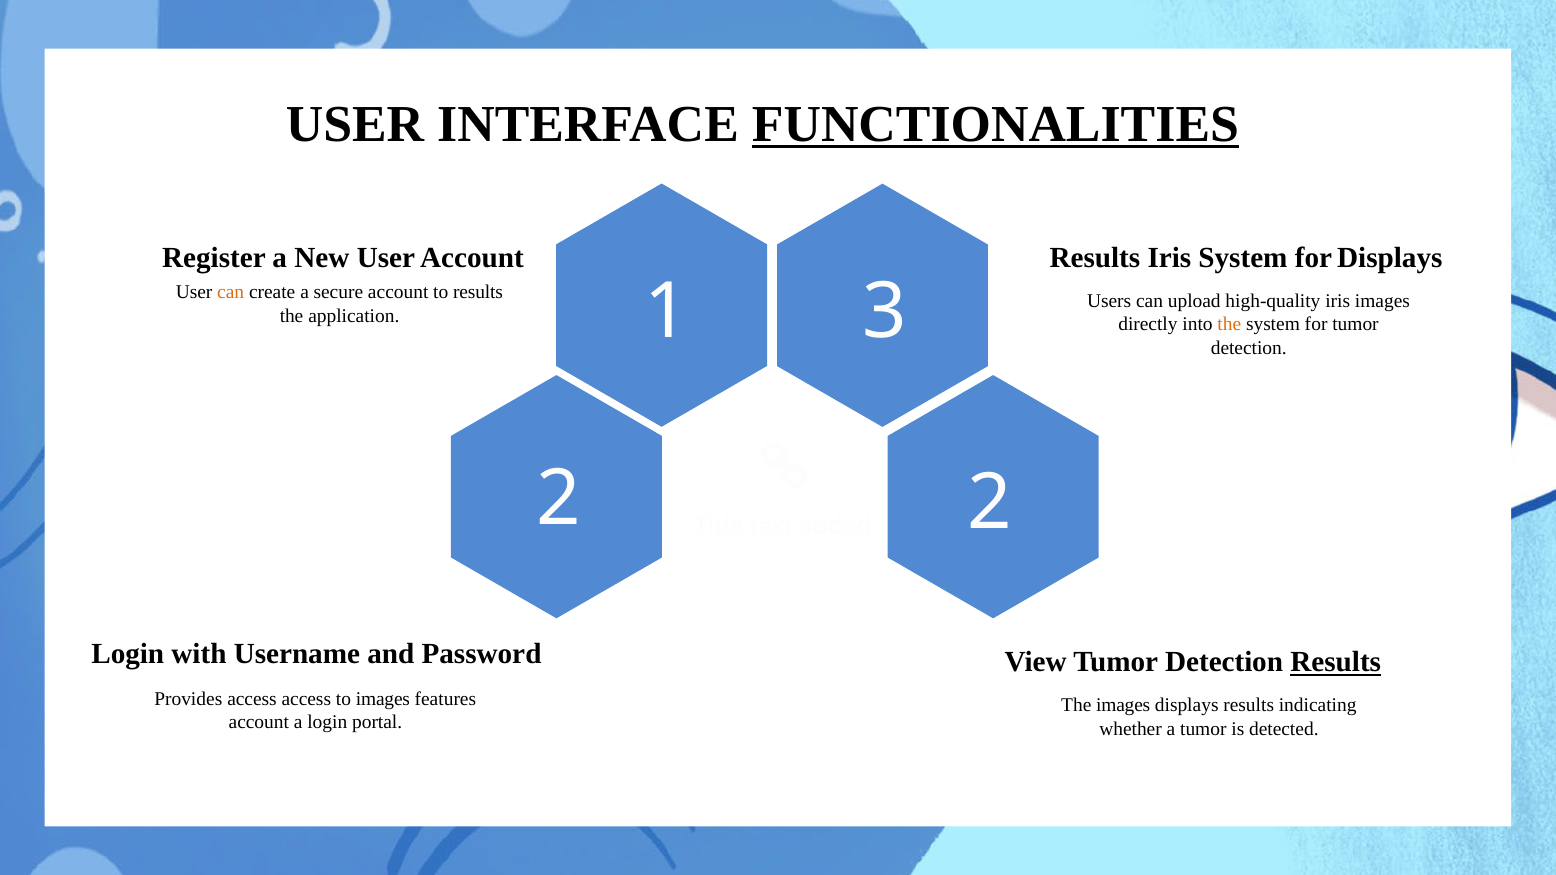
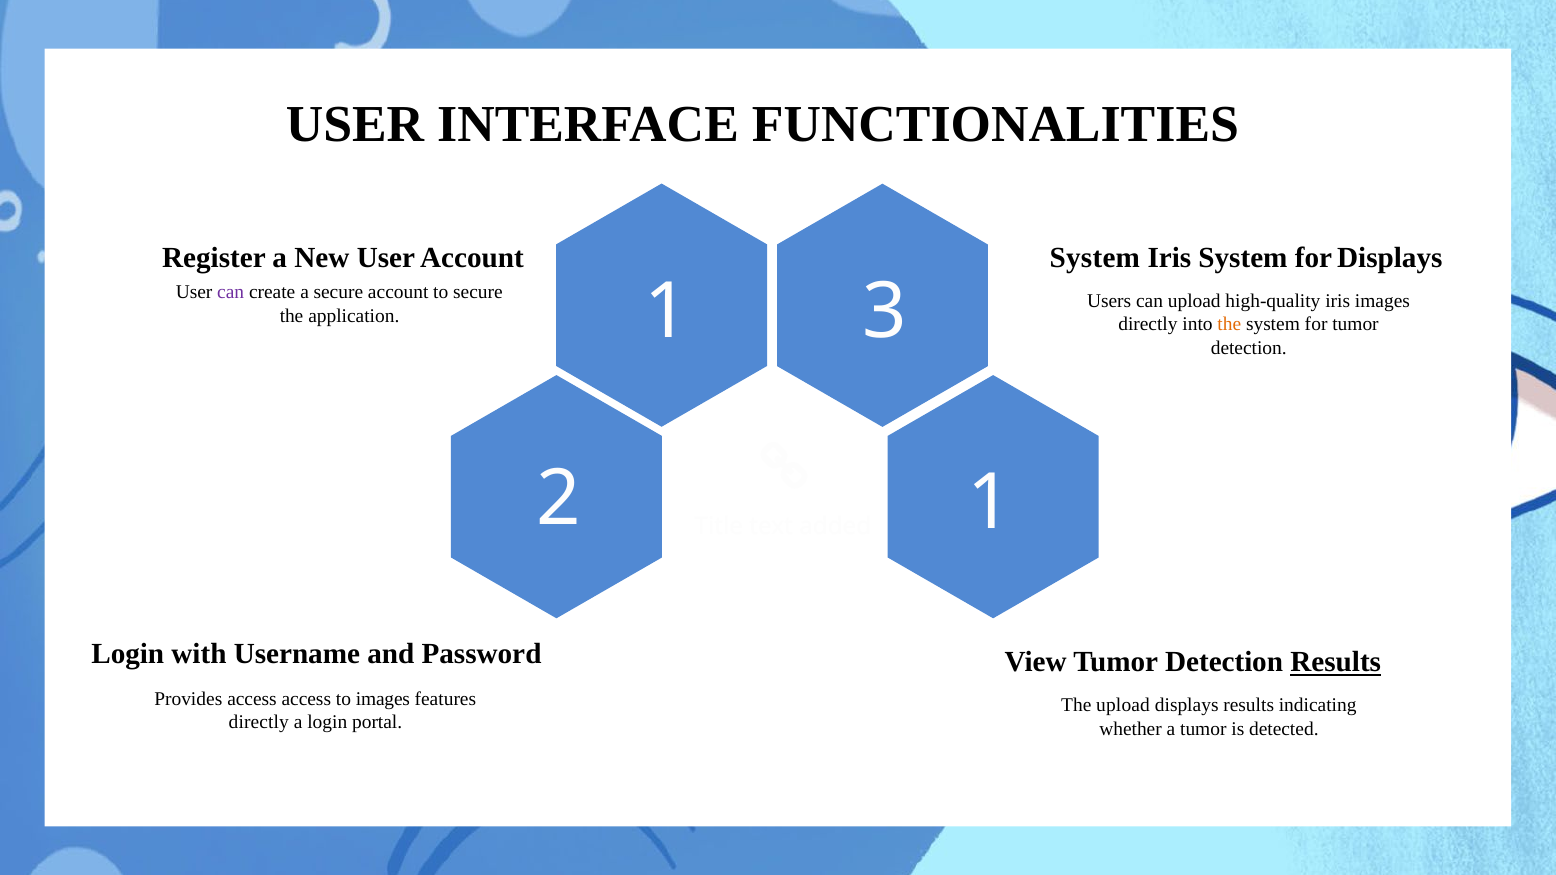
FUNCTIONALITIES underline: present -> none
Results at (1095, 258): Results -> System
can at (231, 292) colour: orange -> purple
to results: results -> secure
2 2: 2 -> 1
The images: images -> upload
account at (259, 722): account -> directly
